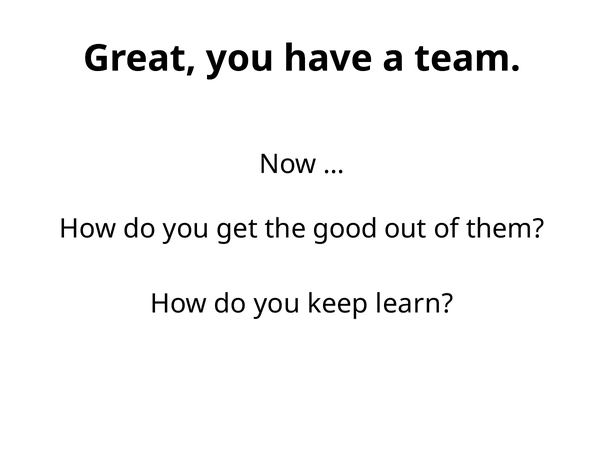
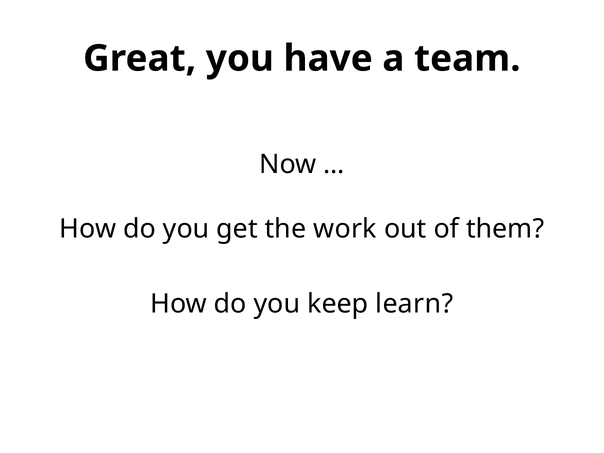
good: good -> work
